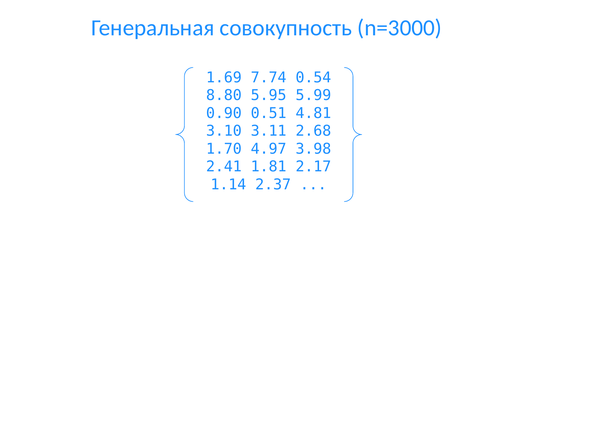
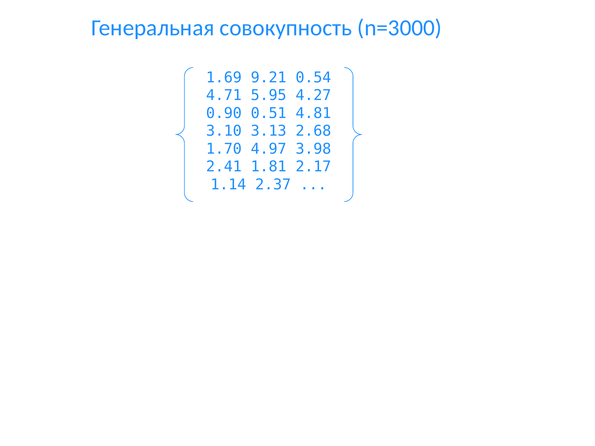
7.74: 7.74 -> 9.21
8.80: 8.80 -> 4.71
5.99: 5.99 -> 4.27
3.11: 3.11 -> 3.13
